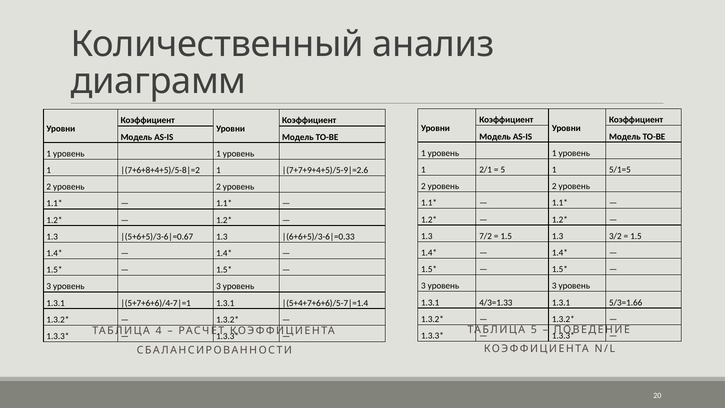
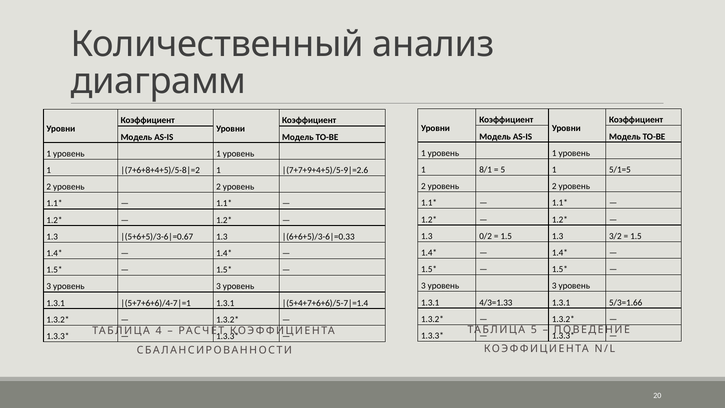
2/1: 2/1 -> 8/1
7/2: 7/2 -> 0/2
